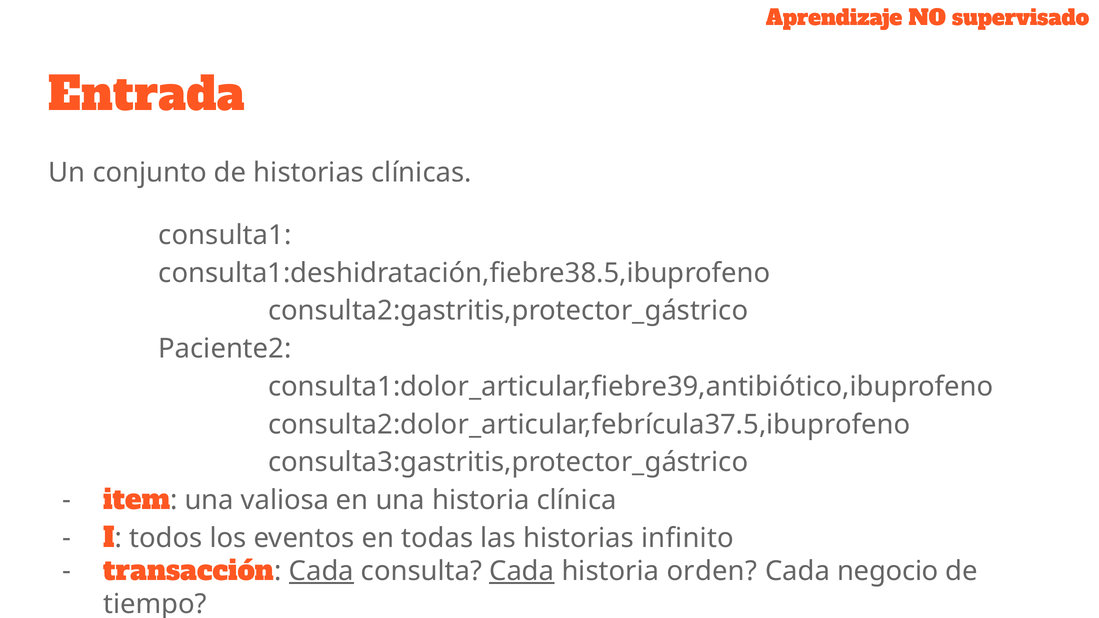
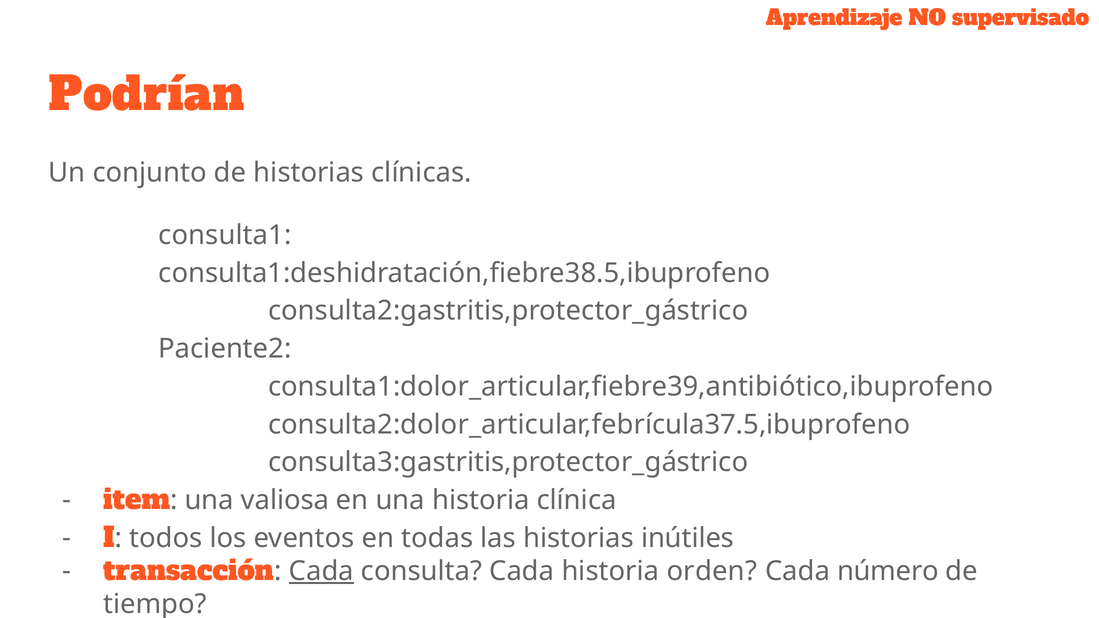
Entrada: Entrada -> Podrían
infinito: infinito -> inútiles
Cada at (522, 571) underline: present -> none
negocio: negocio -> número
